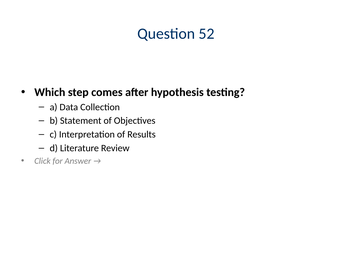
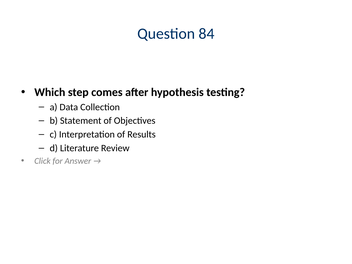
52: 52 -> 84
